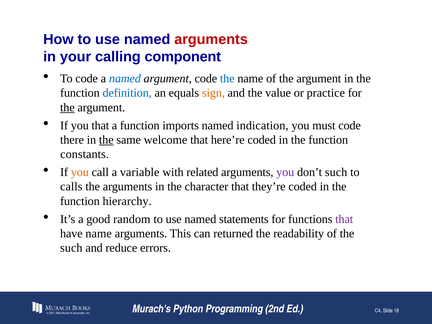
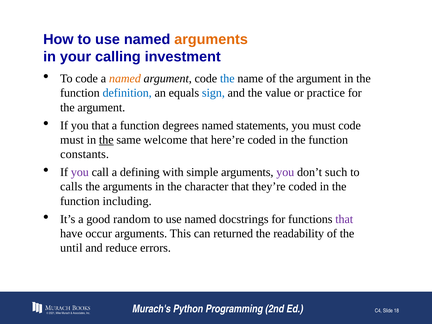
arguments at (211, 40) colour: red -> orange
component: component -> investment
named at (125, 79) colour: blue -> orange
sign colour: orange -> blue
the at (67, 107) underline: present -> none
imports: imports -> degrees
indication: indication -> statements
there at (72, 140): there -> must
you at (80, 172) colour: orange -> purple
variable: variable -> defining
related: related -> simple
hierarchy: hierarchy -> including
statements: statements -> docstrings
have name: name -> occur
such at (71, 248): such -> until
